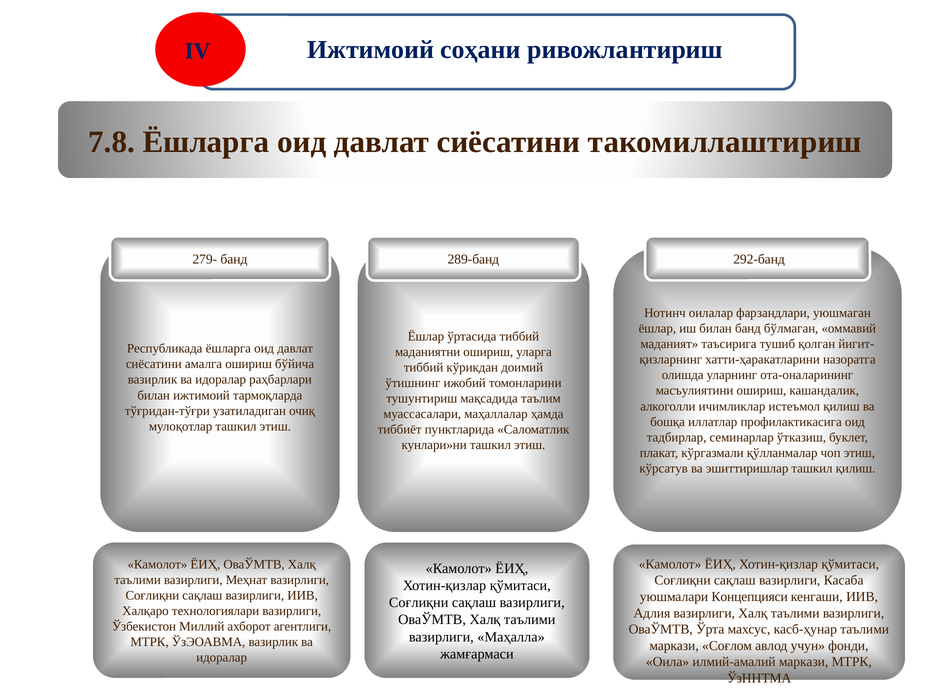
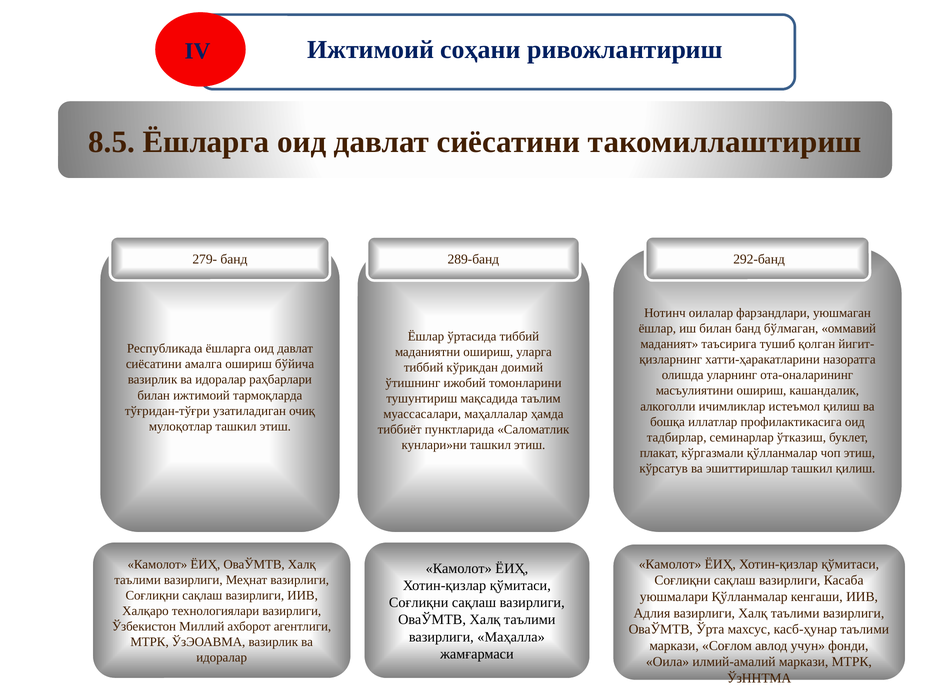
7.8: 7.8 -> 8.5
уюшмалари Концепцияси: Концепцияси -> Қўлланмалар
